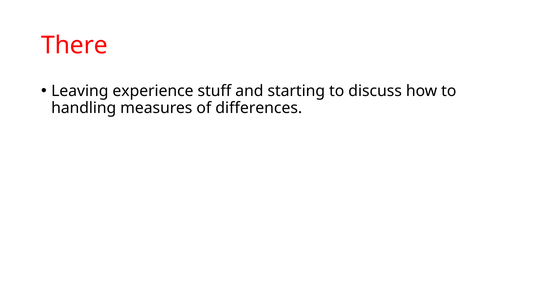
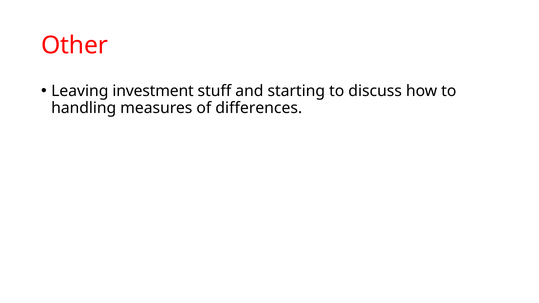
There: There -> Other
experience: experience -> investment
